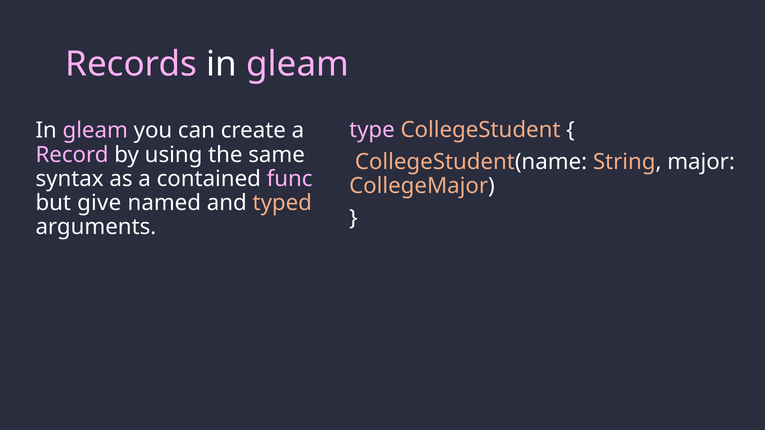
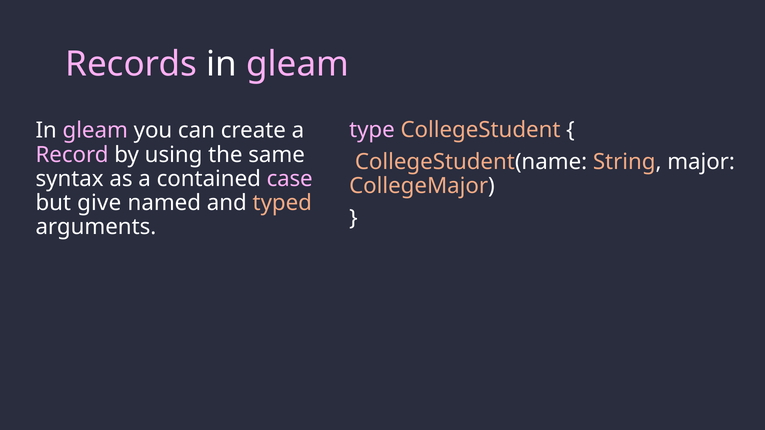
func: func -> case
